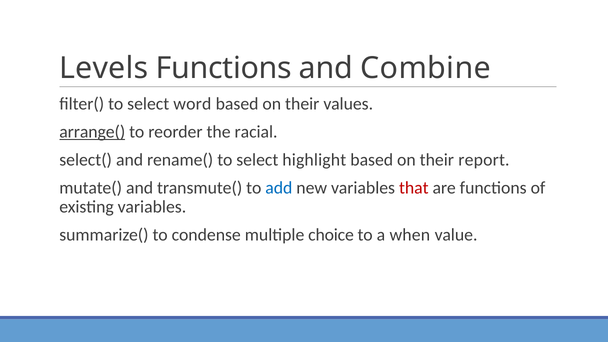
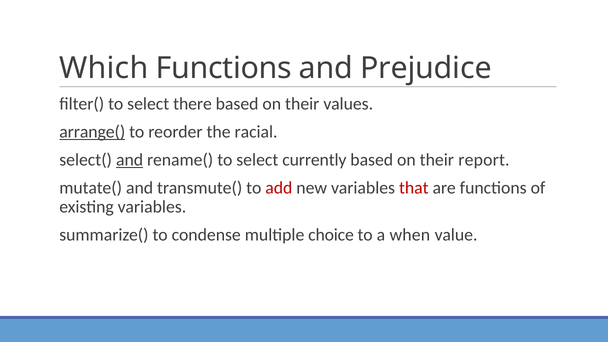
Levels: Levels -> Which
Combine: Combine -> Prejudice
word: word -> there
and at (130, 160) underline: none -> present
highlight: highlight -> currently
add colour: blue -> red
